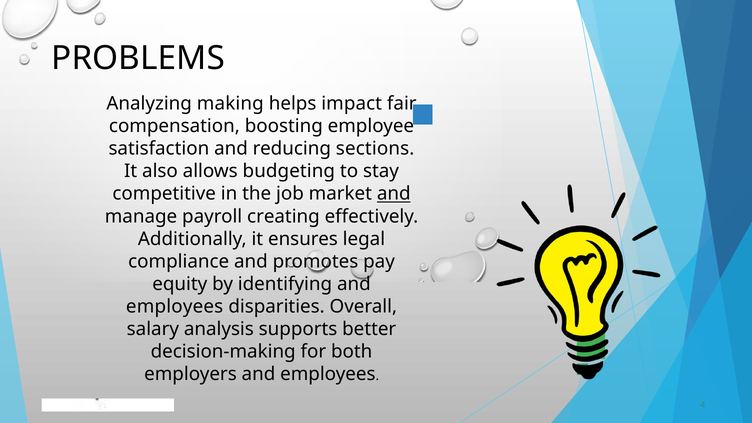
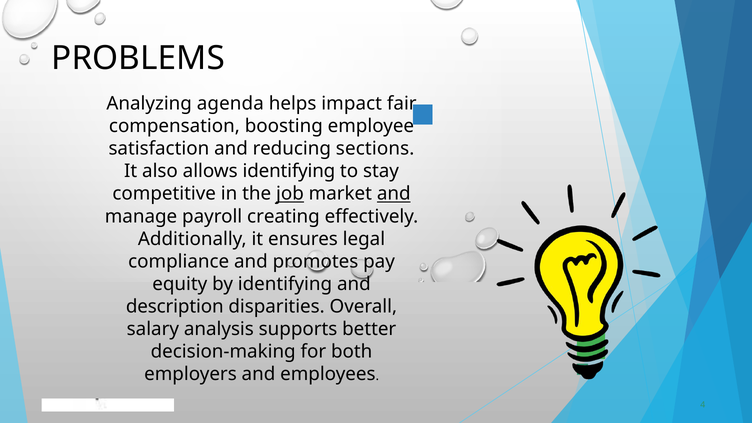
making: making -> agenda
allows budgeting: budgeting -> identifying
job underline: none -> present
employees at (175, 307): employees -> description
